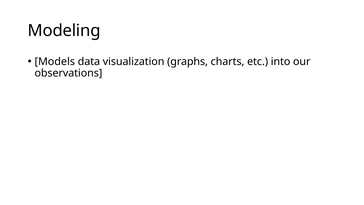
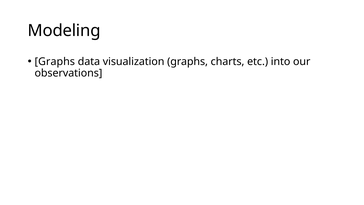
Models at (55, 62): Models -> Graphs
